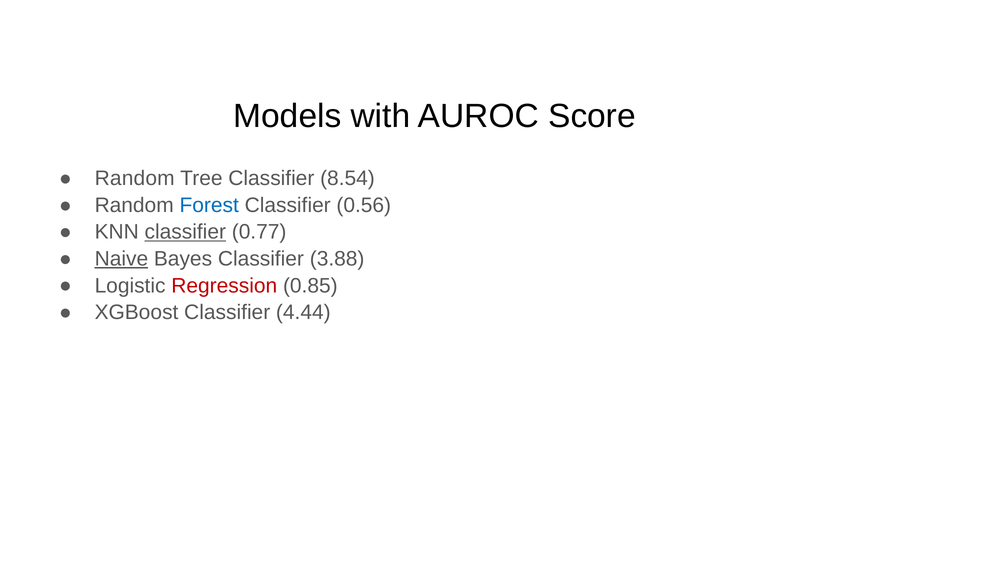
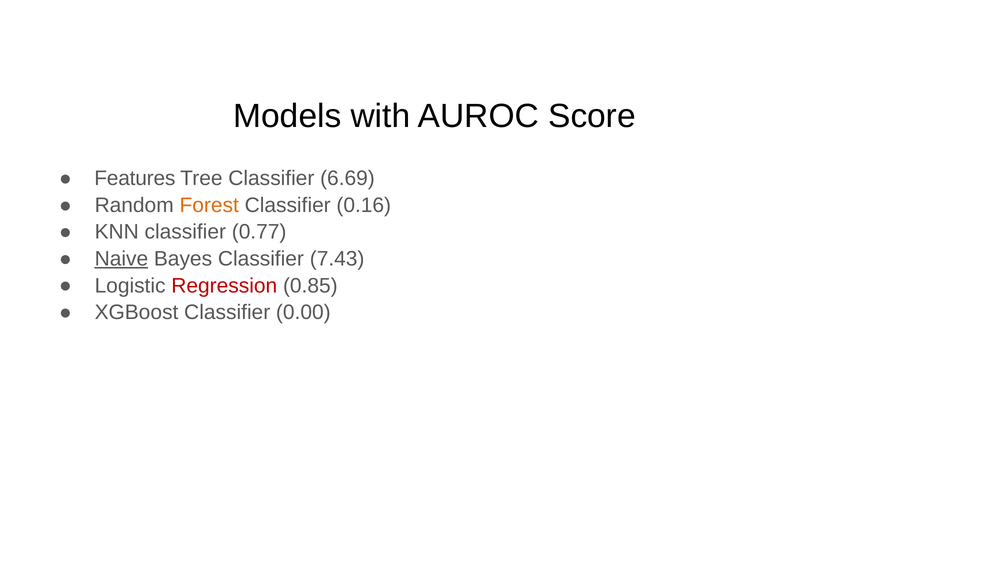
Random at (135, 178): Random -> Features
8.54: 8.54 -> 6.69
Forest colour: blue -> orange
0.56: 0.56 -> 0.16
classifier at (185, 232) underline: present -> none
3.88: 3.88 -> 7.43
4.44: 4.44 -> 0.00
